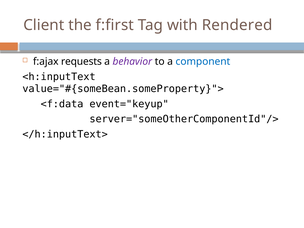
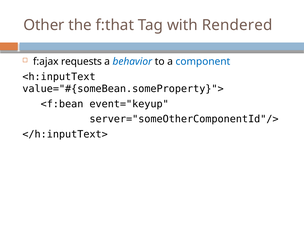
Client: Client -> Other
f:first: f:first -> f:that
behavior colour: purple -> blue
<f:data: <f:data -> <f:bean
